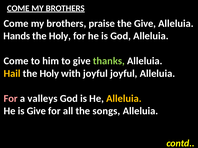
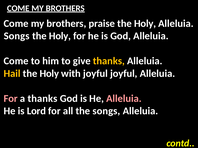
praise the Give: Give -> Holy
Hands at (17, 36): Hands -> Songs
thanks at (109, 61) colour: light green -> yellow
a valleys: valleys -> thanks
Alleluia at (124, 99) colour: yellow -> pink
is Give: Give -> Lord
